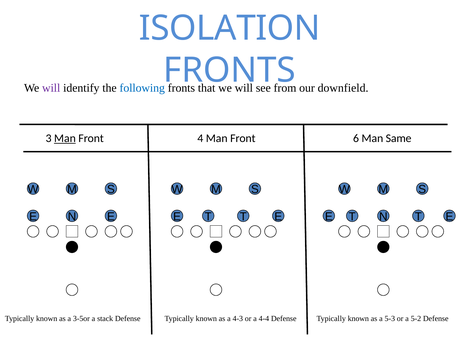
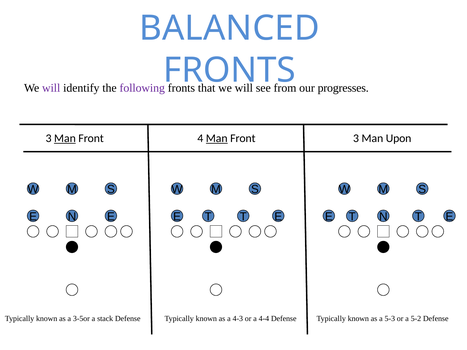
ISOLATION: ISOLATION -> BALANCED
following colour: blue -> purple
downfield: downfield -> progresses
Man at (217, 139) underline: none -> present
Front 6: 6 -> 3
Same: Same -> Upon
